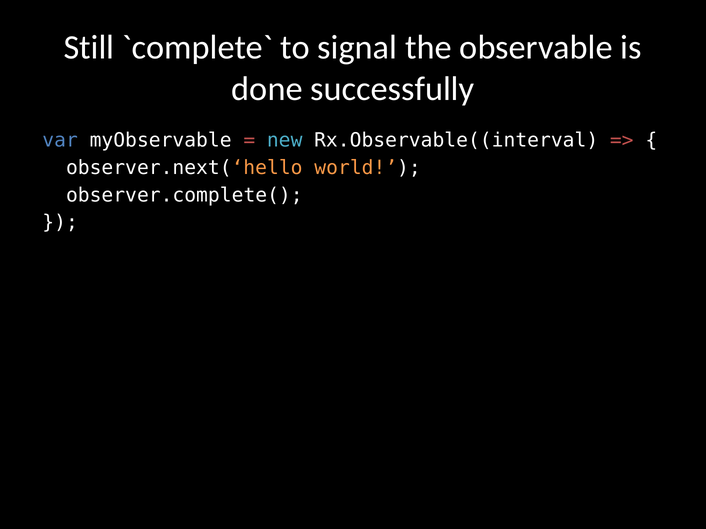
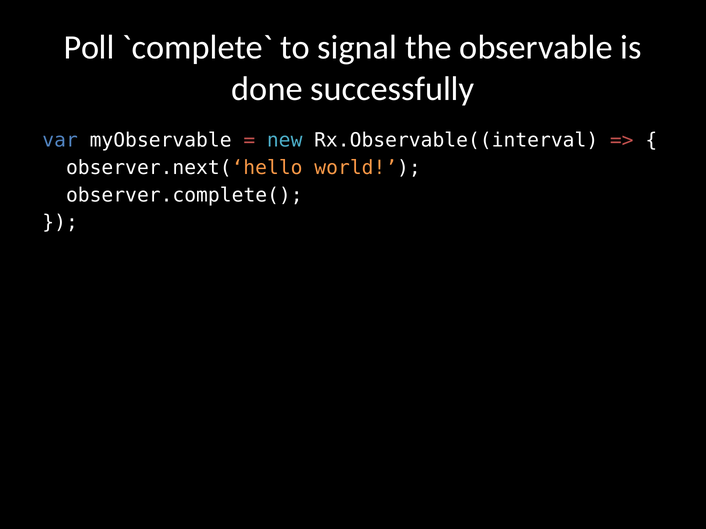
Still: Still -> Poll
